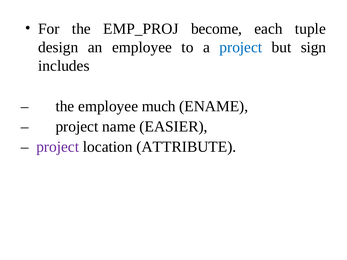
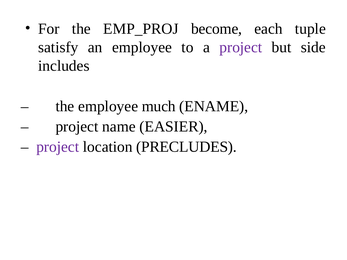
design: design -> satisfy
project at (241, 47) colour: blue -> purple
sign: sign -> side
ATTRIBUTE: ATTRIBUTE -> PRECLUDES
